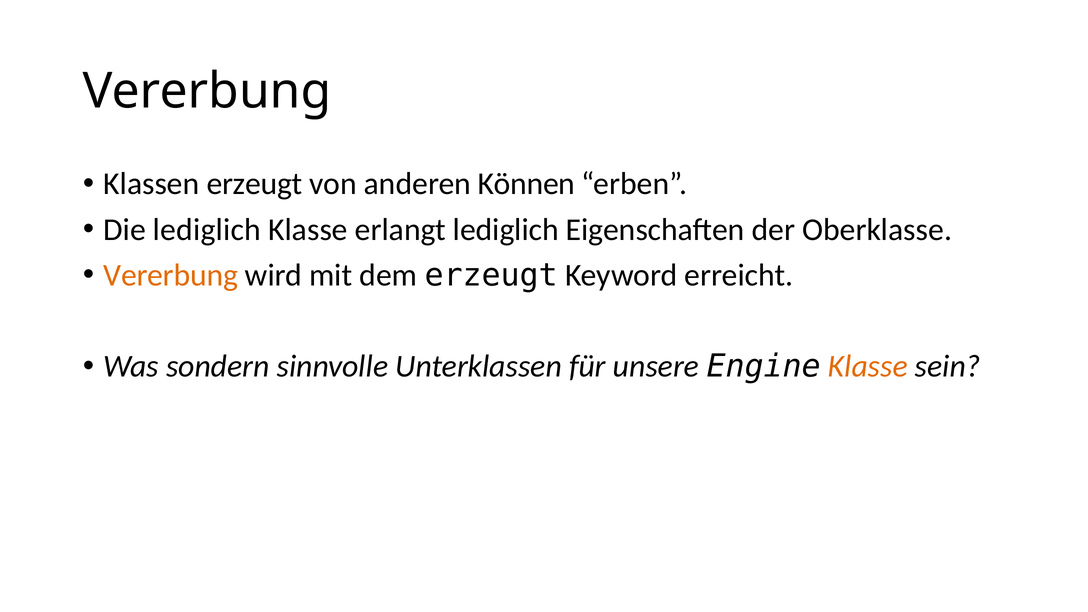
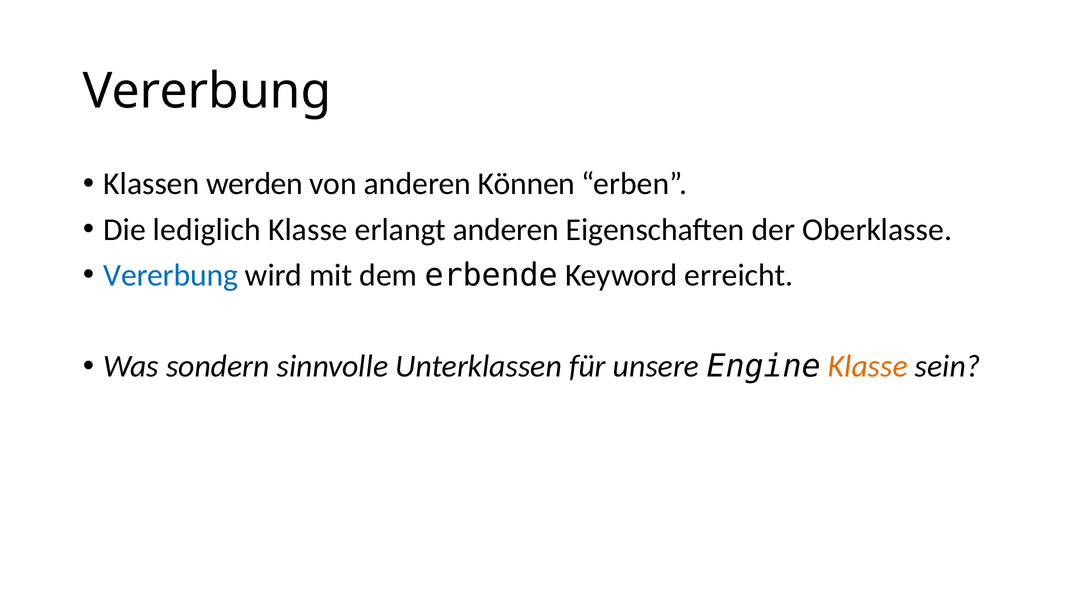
Klassen erzeugt: erzeugt -> werden
erlangt lediglich: lediglich -> anderen
Vererbung at (171, 275) colour: orange -> blue
dem erzeugt: erzeugt -> erbende
